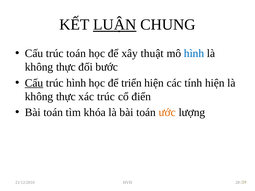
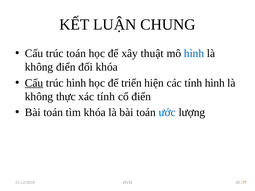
LUẬN underline: present -> none
thực at (66, 67): thực -> điển
đối bước: bước -> khóa
tính hiện: hiện -> hình
xác trúc: trúc -> tính
ước colour: orange -> blue
